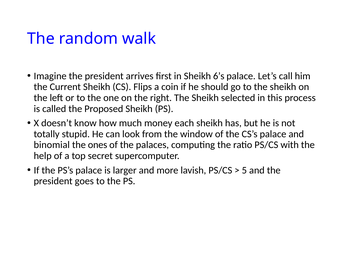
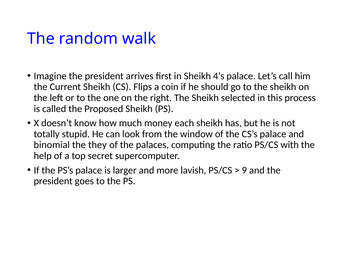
6’s: 6’s -> 4’s
ones: ones -> they
5: 5 -> 9
